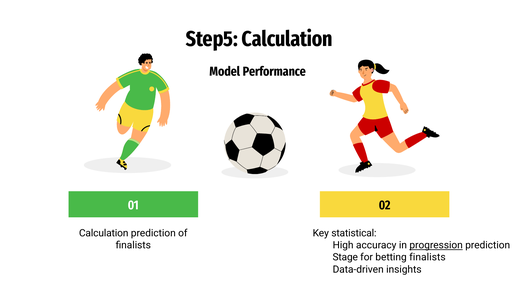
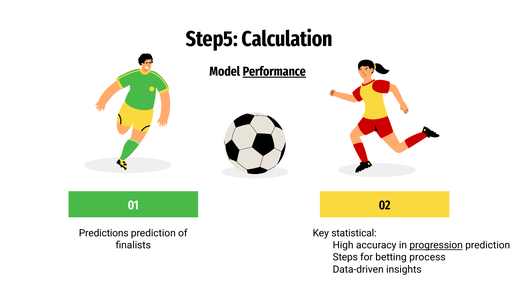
Performance underline: none -> present
Calculation at (104, 233): Calculation -> Predictions
Stage: Stage -> Steps
betting finalists: finalists -> process
